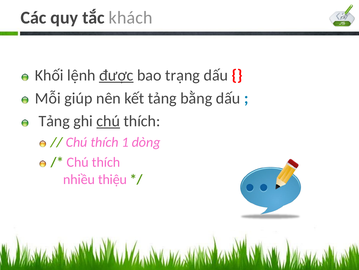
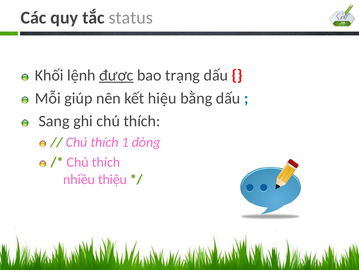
khách: khách -> status
kết tảng: tảng -> hiệu
Tảng at (54, 121): Tảng -> Sang
chú at (108, 121) underline: present -> none
